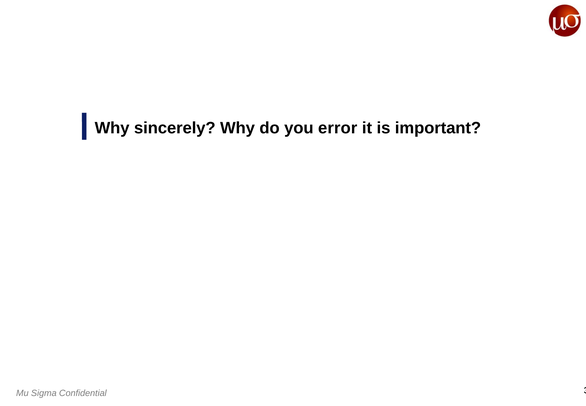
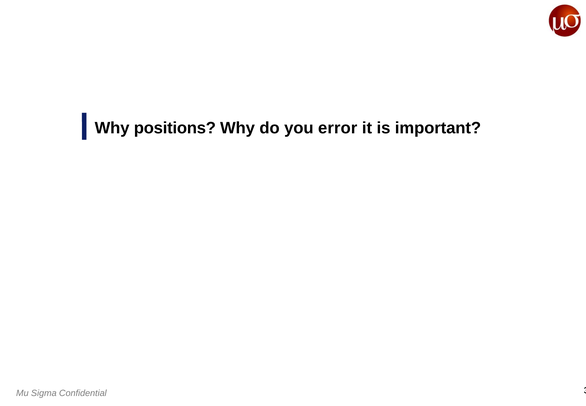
sincerely: sincerely -> positions
